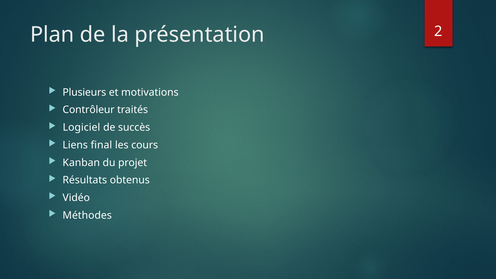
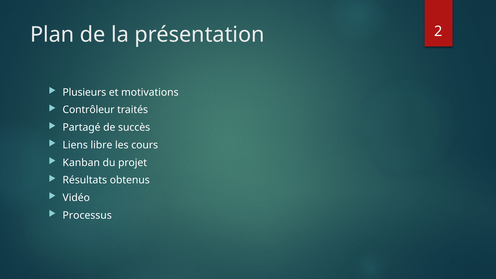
Logiciel: Logiciel -> Partagé
final: final -> libre
Méthodes: Méthodes -> Processus
